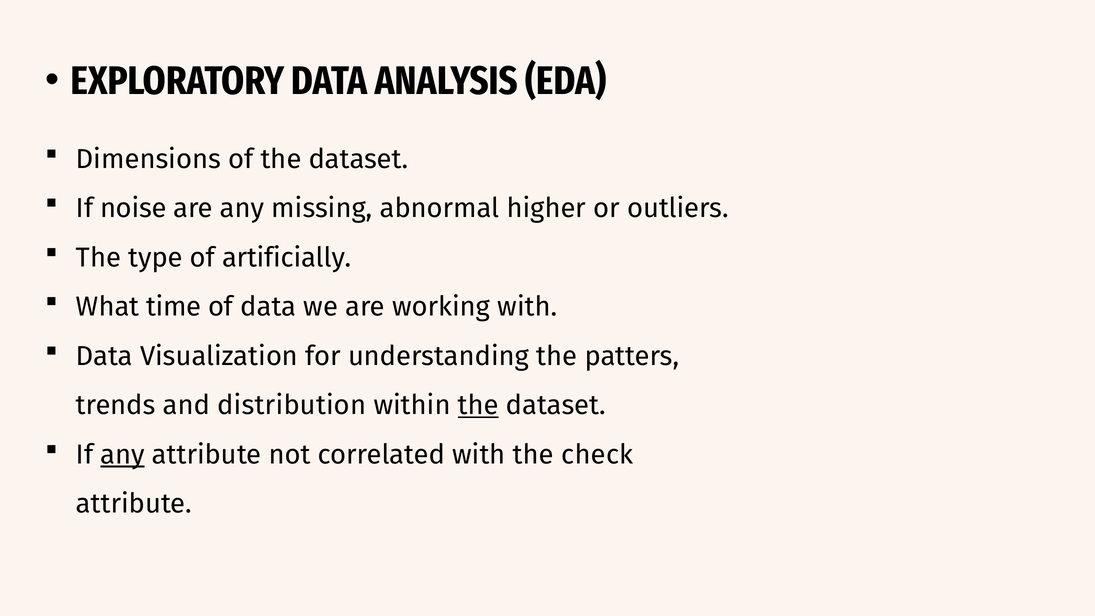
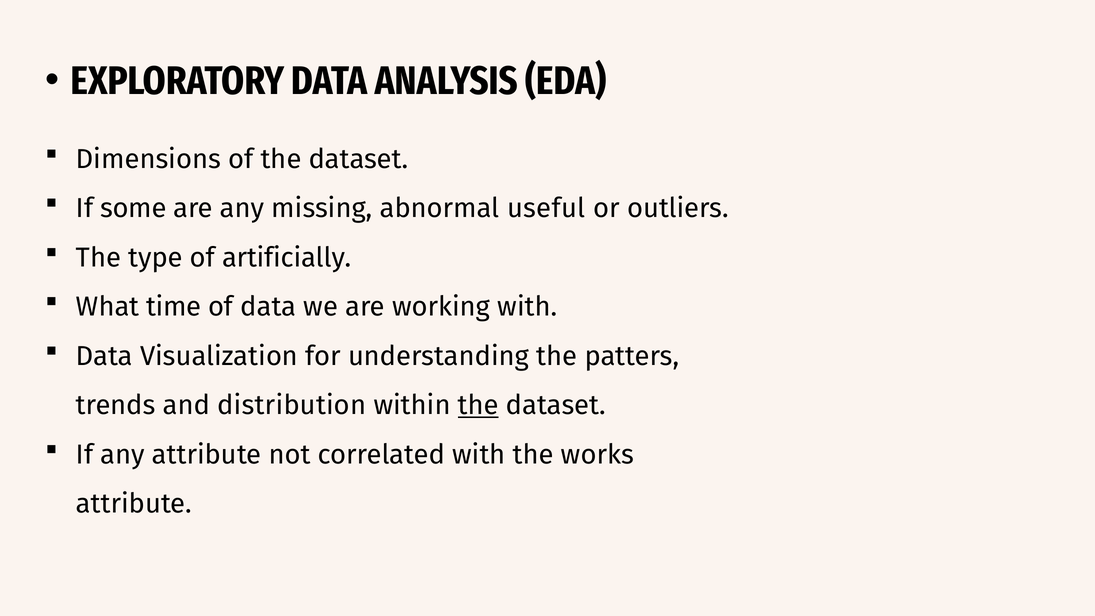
noise: noise -> some
higher: higher -> useful
any at (123, 455) underline: present -> none
check: check -> works
